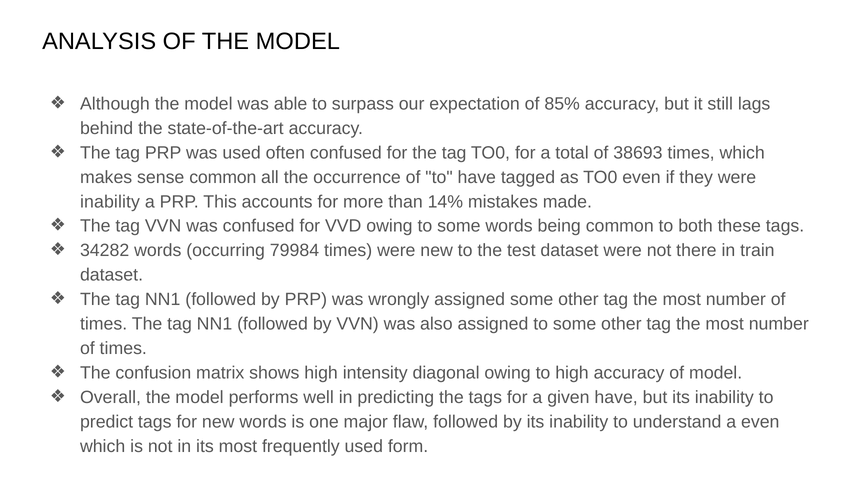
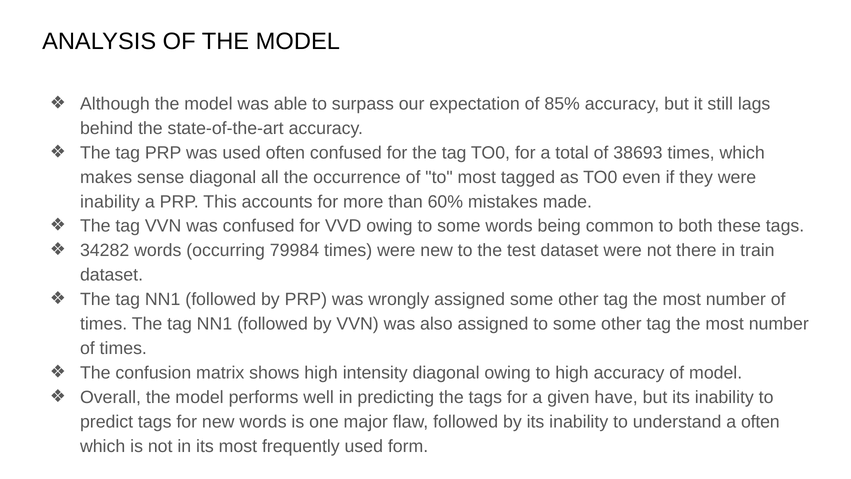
sense common: common -> diagonal
to have: have -> most
14%: 14% -> 60%
a even: even -> often
